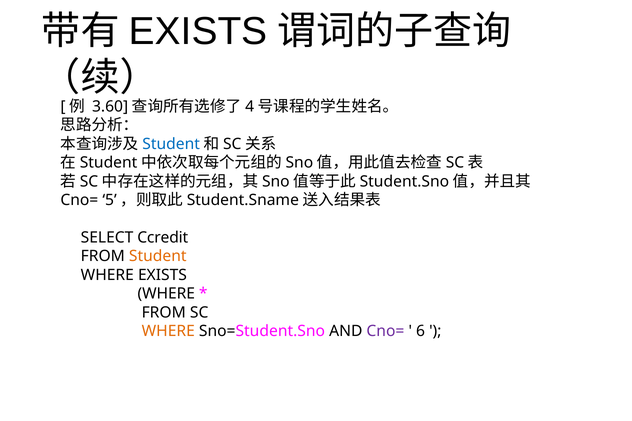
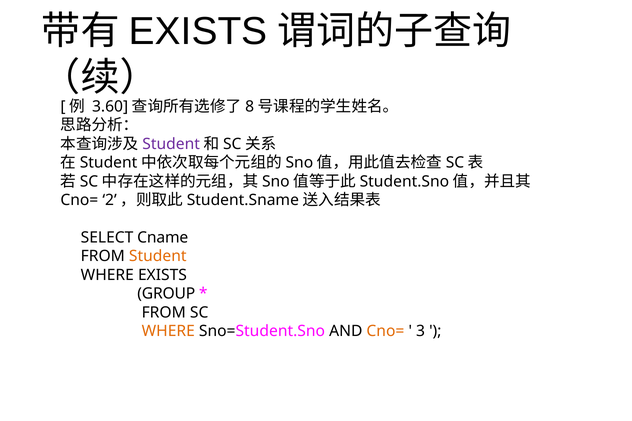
4: 4 -> 8
Student at (171, 144) colour: blue -> purple
5: 5 -> 2
Ccredit: Ccredit -> Cname
WHERE at (166, 294): WHERE -> GROUP
Cno= at (385, 331) colour: purple -> orange
6: 6 -> 3
